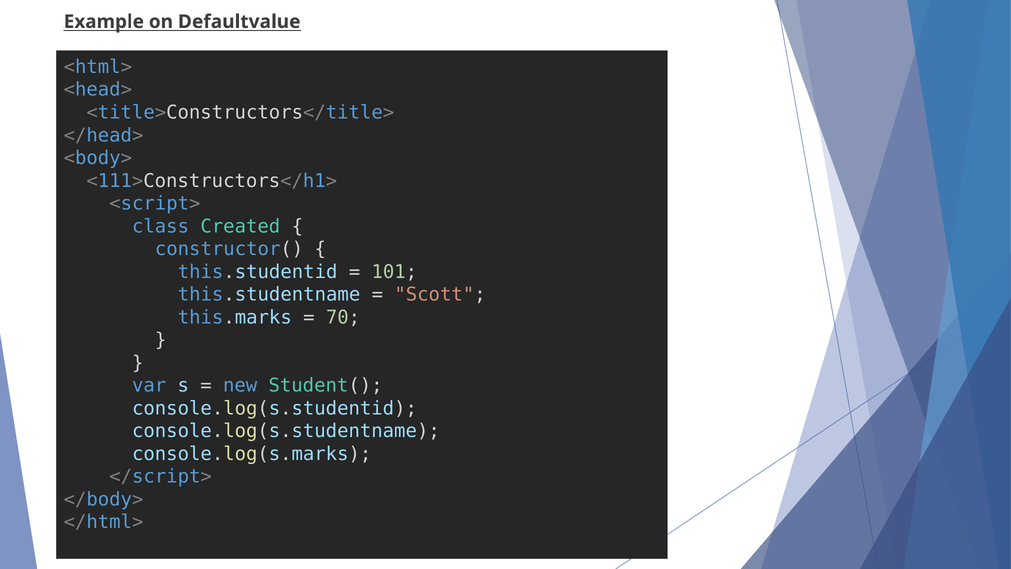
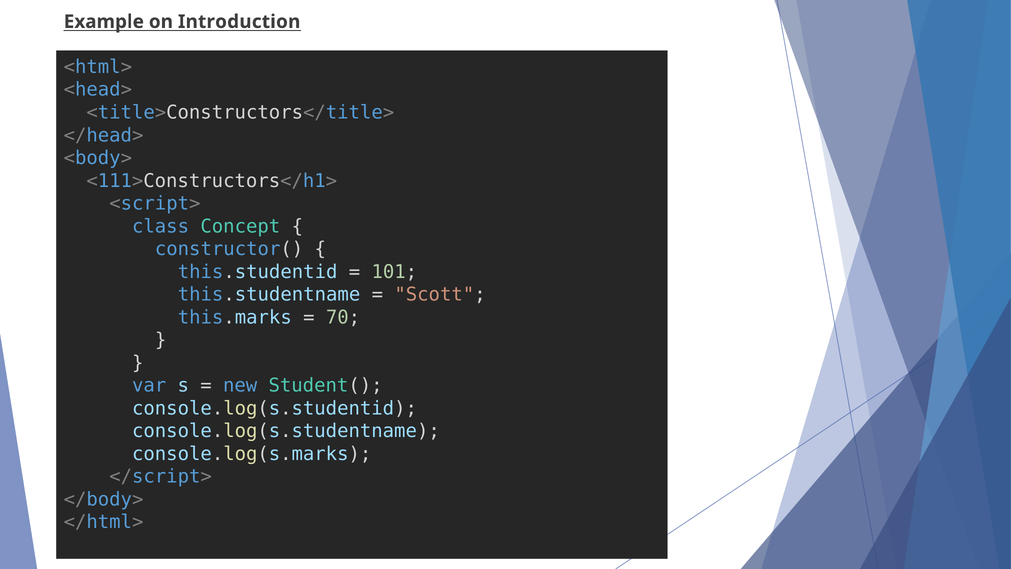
Defaultvalue: Defaultvalue -> Introduction
Created: Created -> Concept
